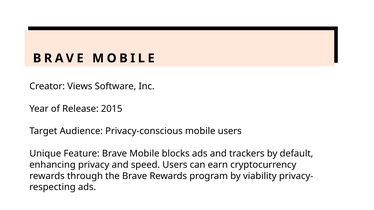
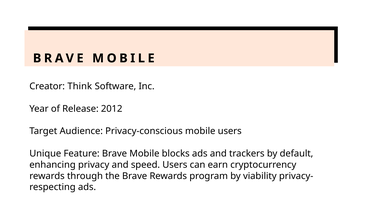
Views: Views -> Think
2015: 2015 -> 2012
